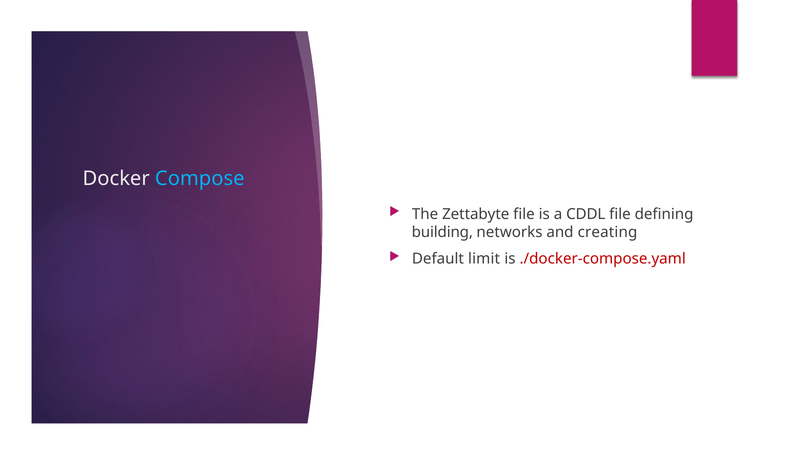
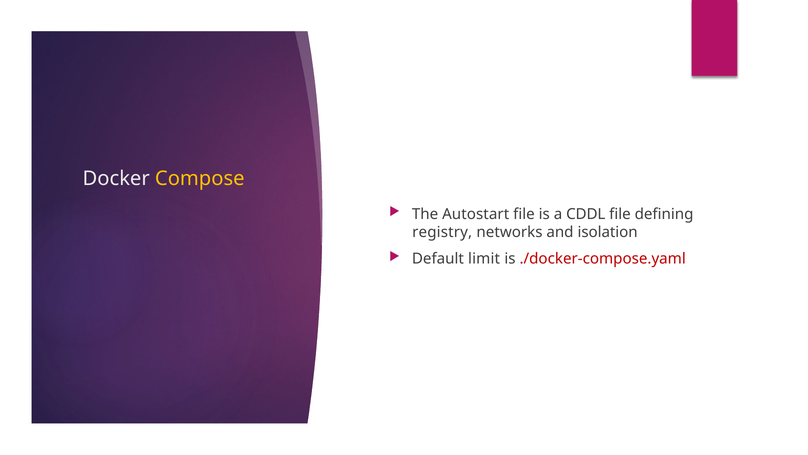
Compose colour: light blue -> yellow
Zettabyte: Zettabyte -> Autostart
building: building -> registry
creating: creating -> isolation
